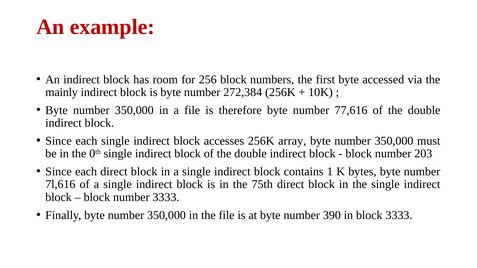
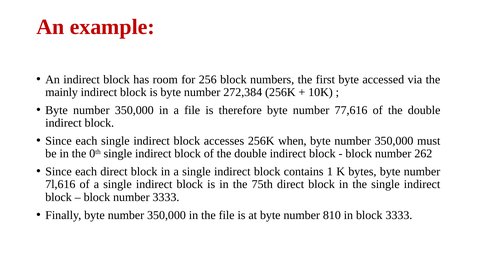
array: array -> when
203: 203 -> 262
390: 390 -> 810
